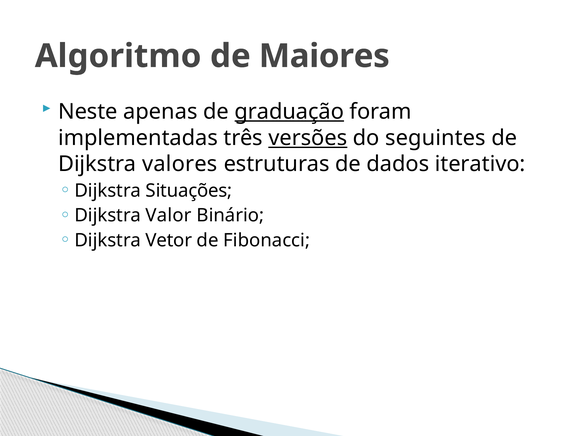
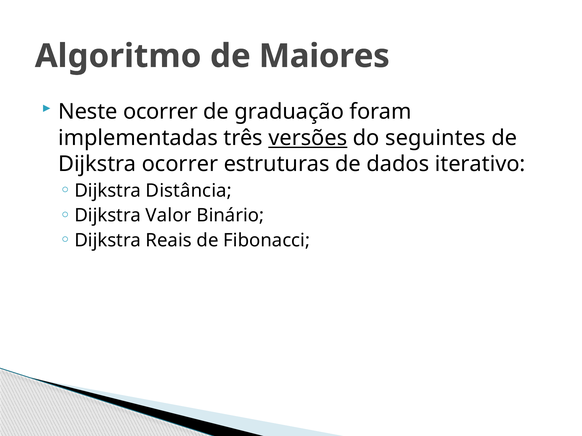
Neste apenas: apenas -> ocorrer
graduação underline: present -> none
Dijkstra valores: valores -> ocorrer
Situações: Situações -> Distância
Vetor: Vetor -> Reais
